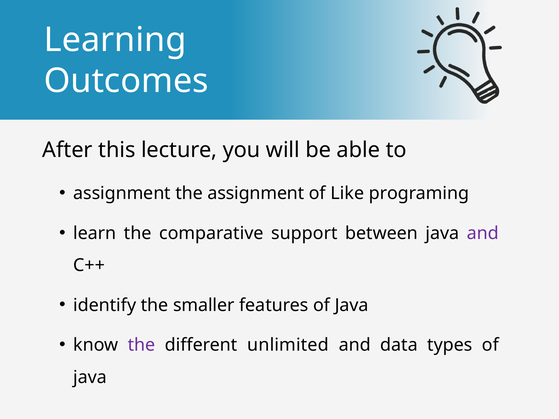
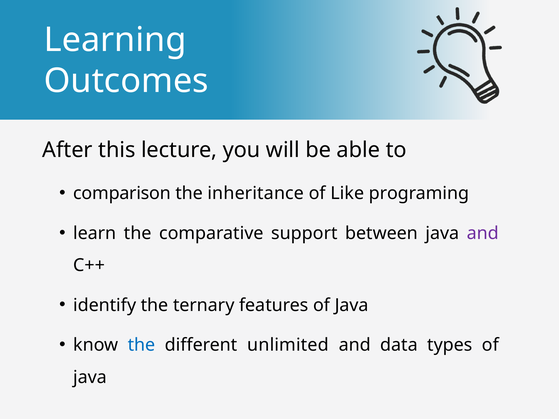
assignment at (122, 194): assignment -> comparison
the assignment: assignment -> inheritance
smaller: smaller -> ternary
the at (142, 345) colour: purple -> blue
